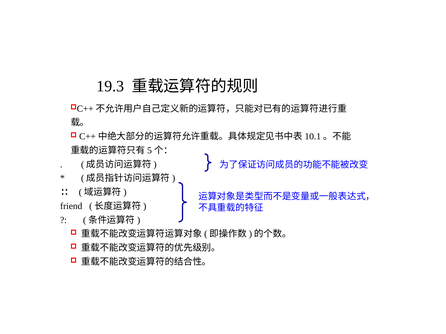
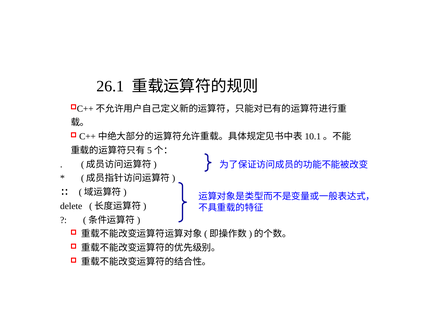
19.3: 19.3 -> 26.1
friend: friend -> delete
